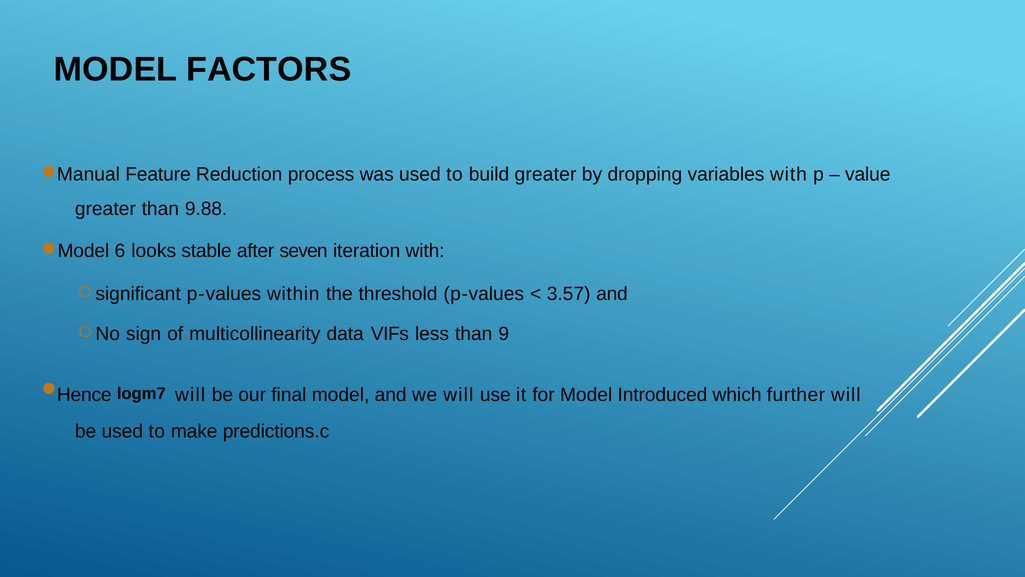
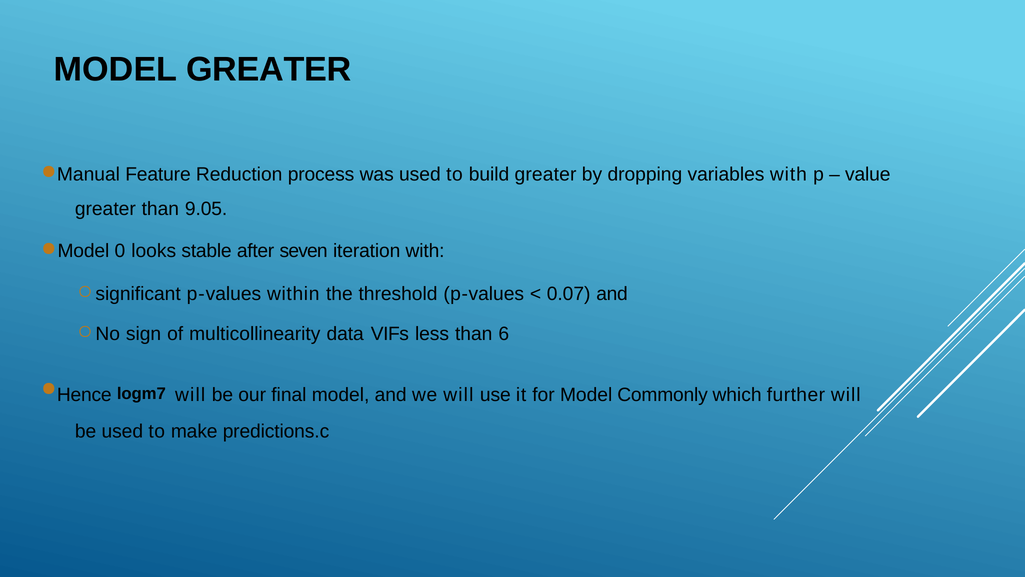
MODEL FACTORS: FACTORS -> GREATER
9.88: 9.88 -> 9.05
6: 6 -> 0
3.57: 3.57 -> 0.07
9: 9 -> 6
Introduced: Introduced -> Commonly
